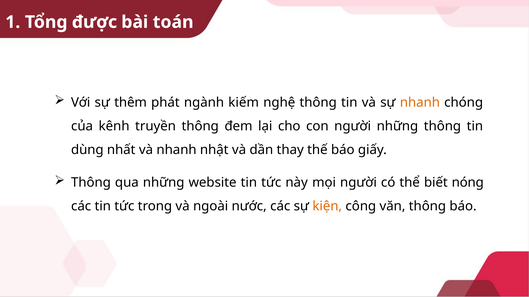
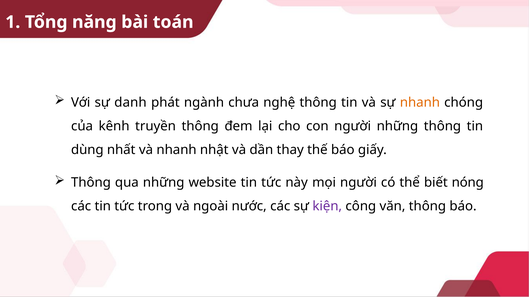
được: được -> năng
thêm: thêm -> danh
kiếm: kiếm -> chưa
kiện colour: orange -> purple
